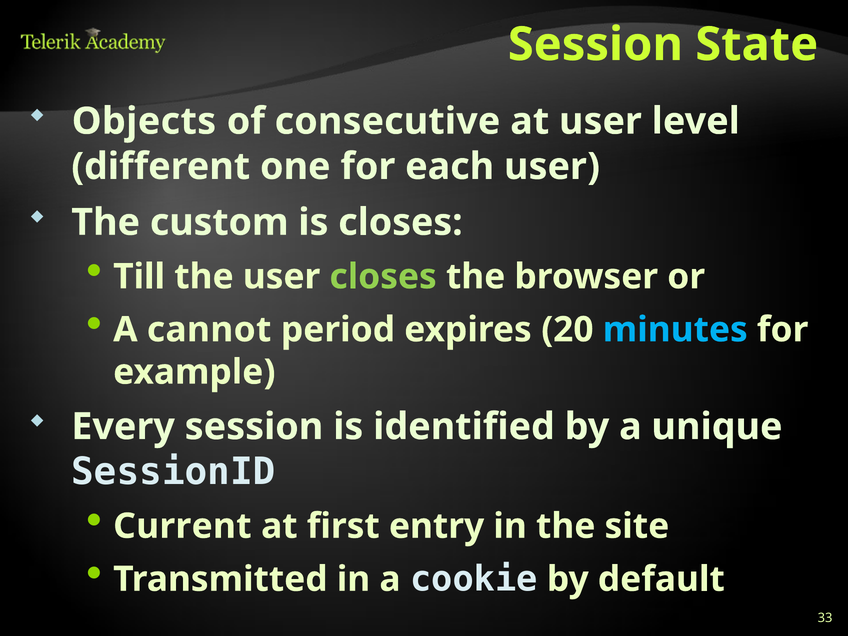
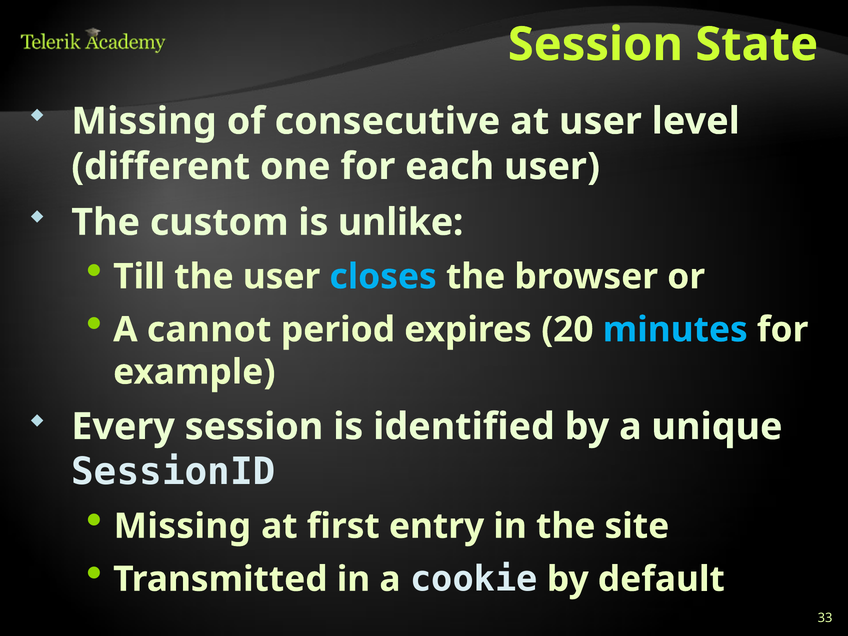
Objects at (144, 121): Objects -> Missing
is closes: closes -> unlike
closes at (383, 277) colour: light green -> light blue
Current at (182, 526): Current -> Missing
